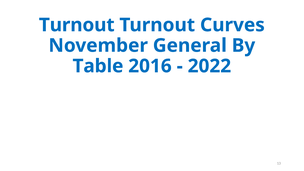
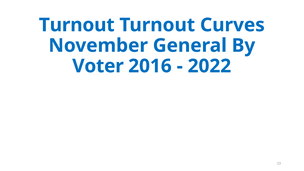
Table: Table -> Voter
